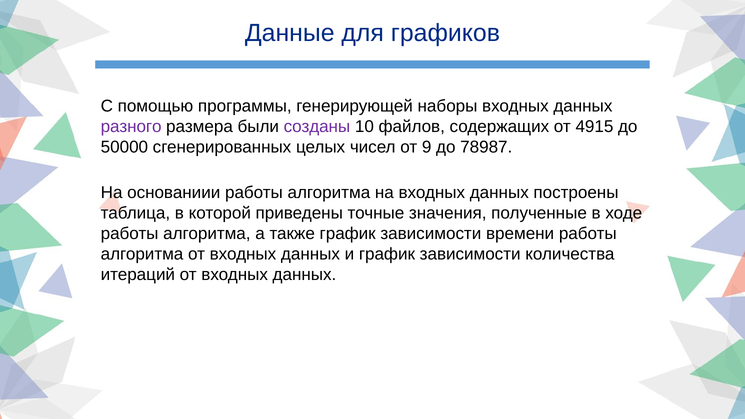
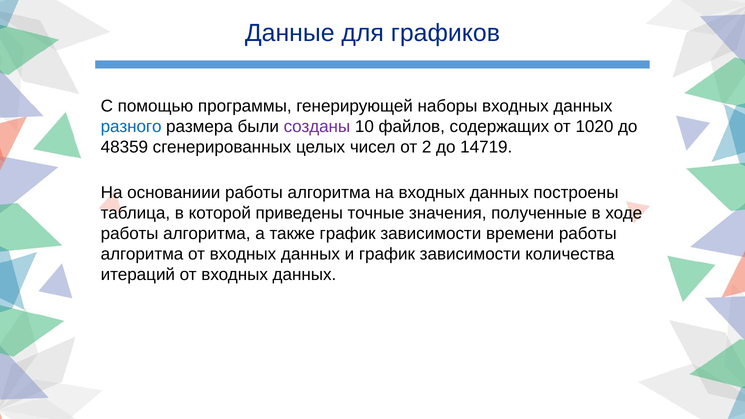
разного colour: purple -> blue
4915: 4915 -> 1020
50000: 50000 -> 48359
9: 9 -> 2
78987: 78987 -> 14719
